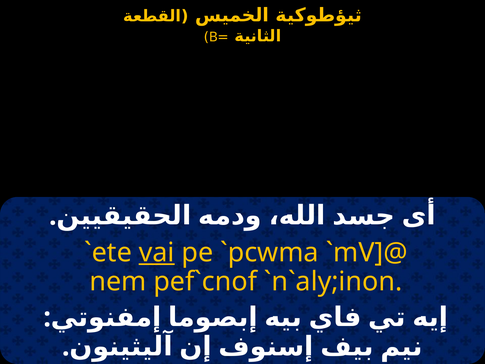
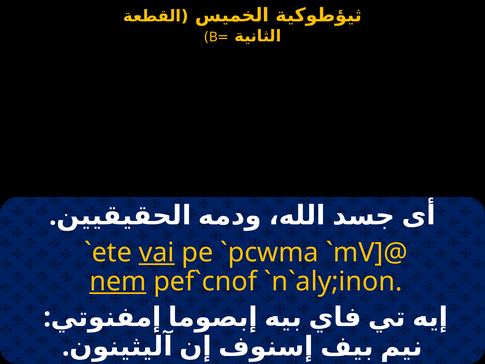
nem underline: none -> present
